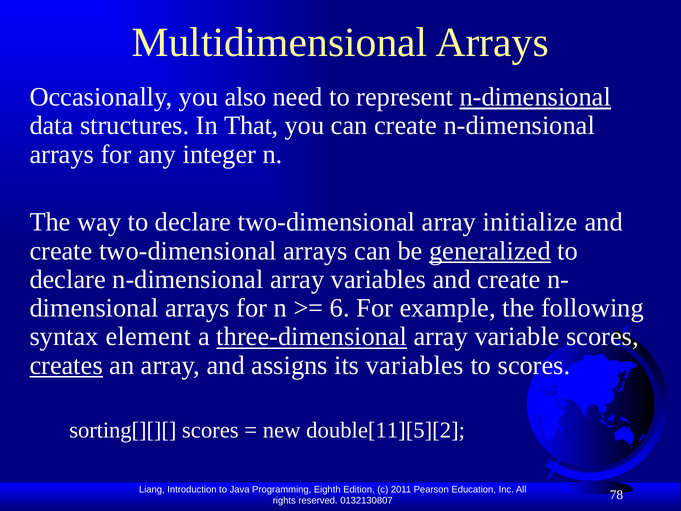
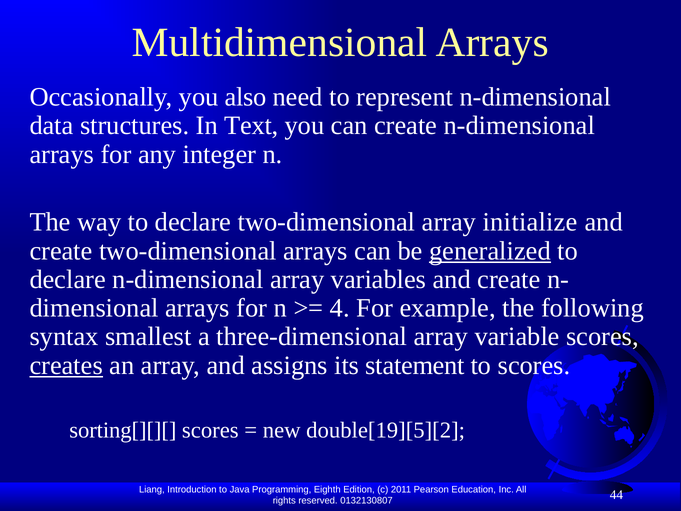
n-dimensional at (535, 97) underline: present -> none
That: That -> Text
6: 6 -> 4
element: element -> smallest
three-dimensional underline: present -> none
its variables: variables -> statement
double[11][5][2: double[11][5][2 -> double[19][5][2
78: 78 -> 44
